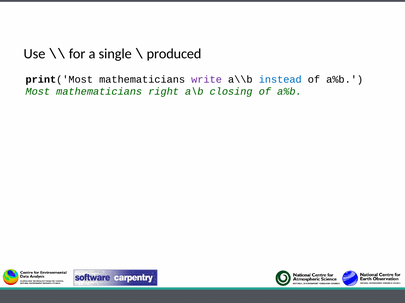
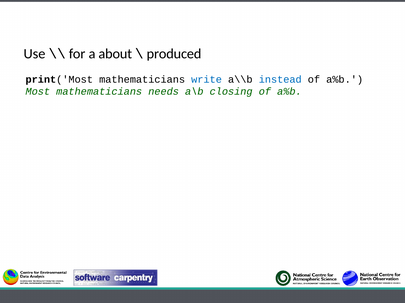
single: single -> about
write colour: purple -> blue
right: right -> needs
